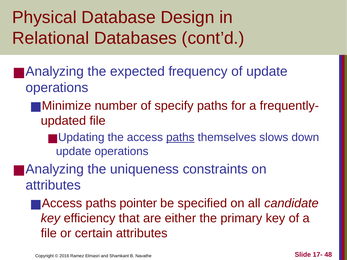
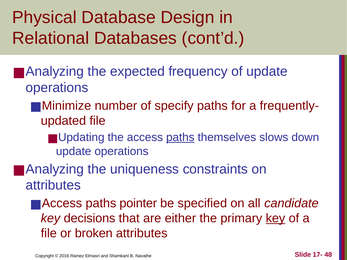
efficiency: efficiency -> decisions
key at (275, 219) underline: none -> present
certain: certain -> broken
